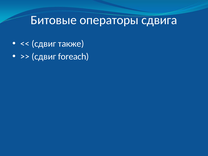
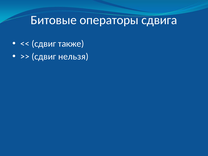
foreach: foreach -> нельзя
